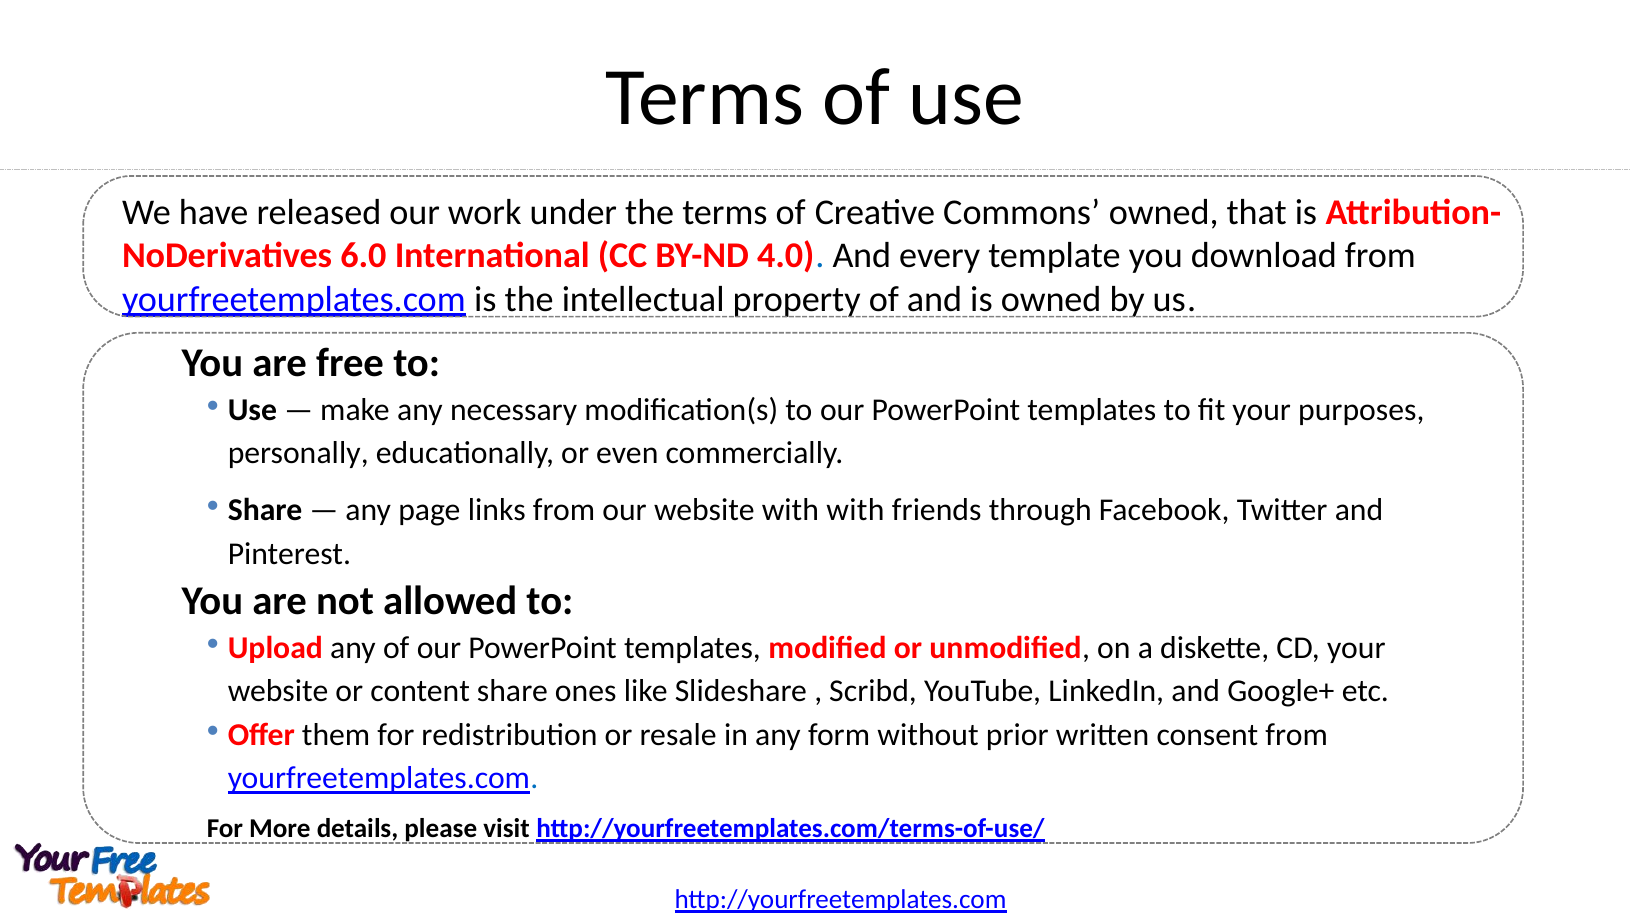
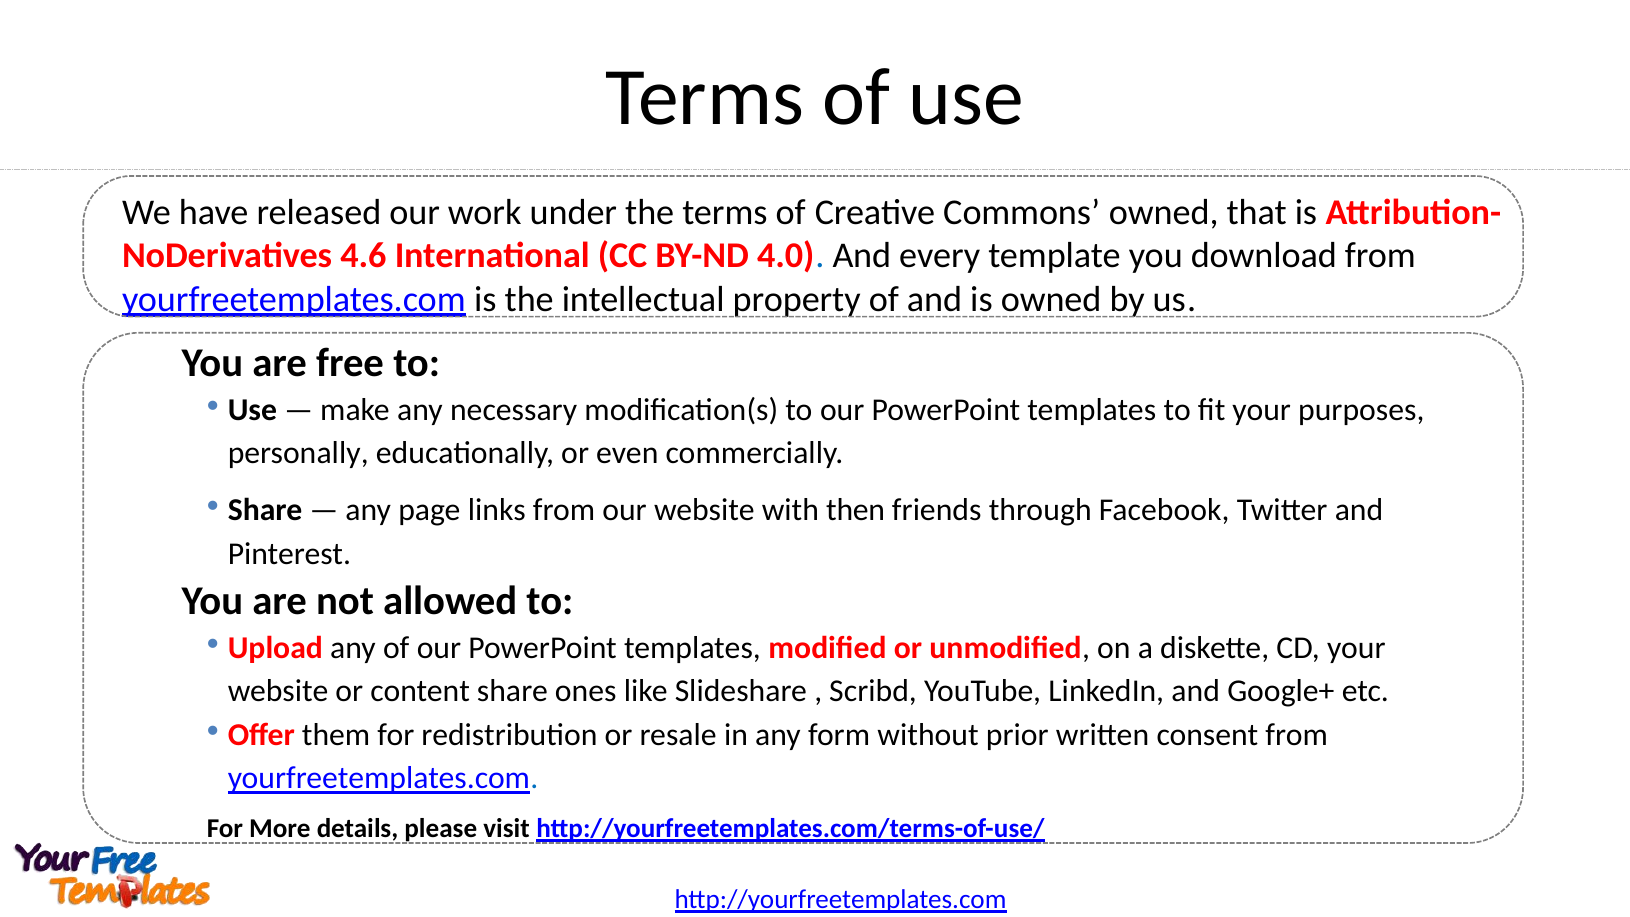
6.0: 6.0 -> 4.6
with with: with -> then
